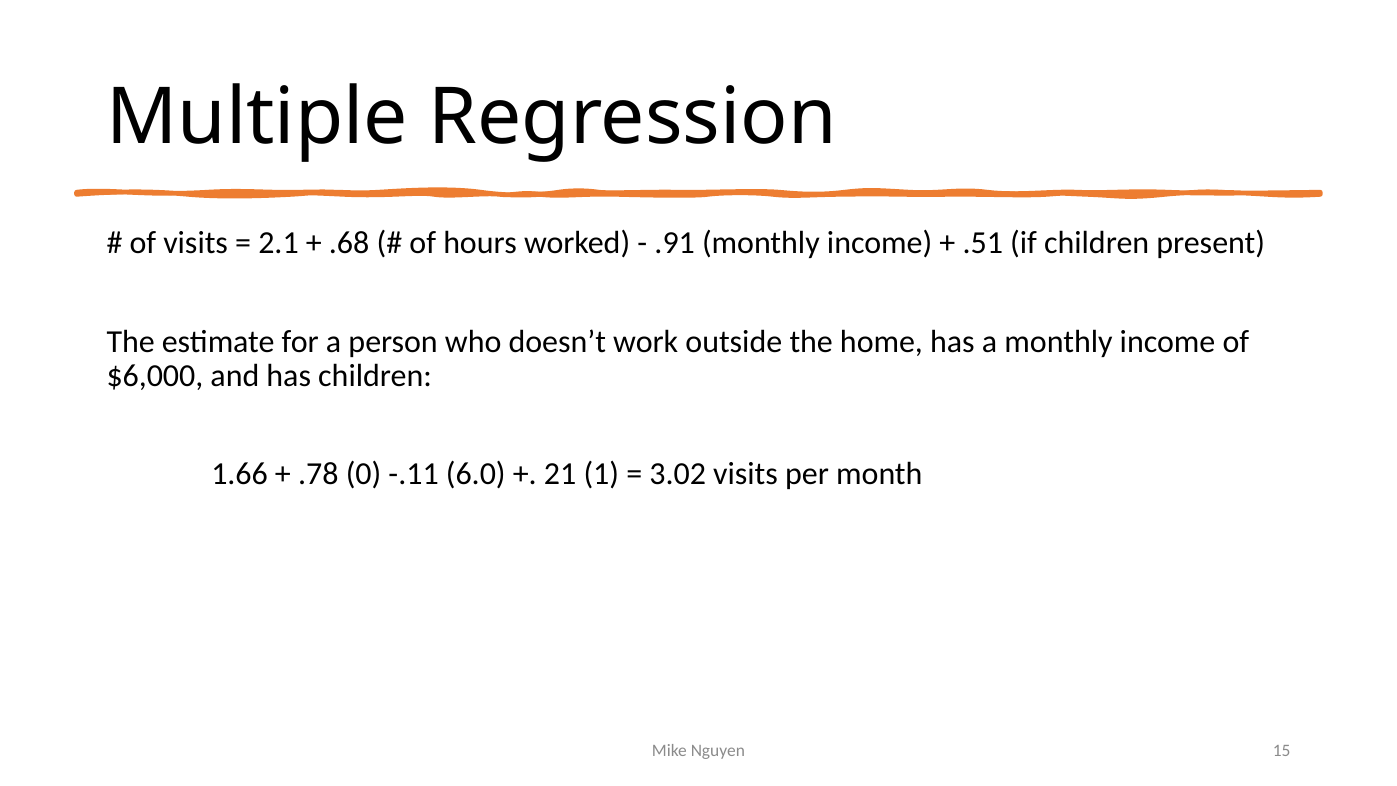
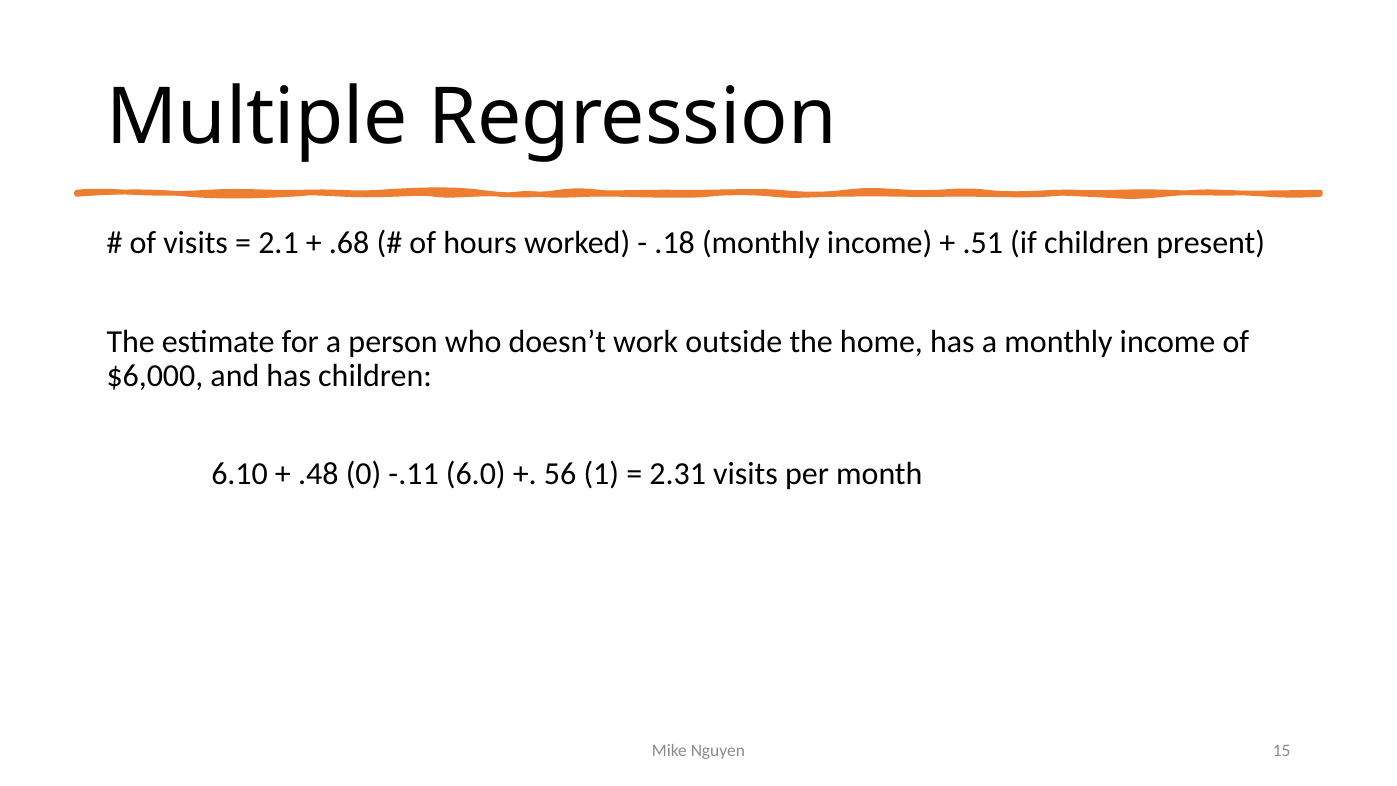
.91: .91 -> .18
1.66: 1.66 -> 6.10
.78: .78 -> .48
21: 21 -> 56
3.02: 3.02 -> 2.31
